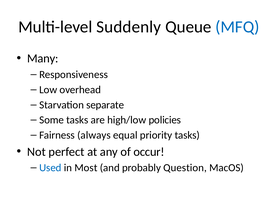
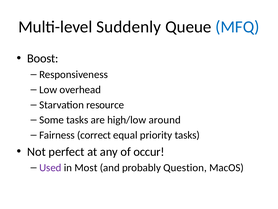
Many: Many -> Boost
separate: separate -> resource
policies: policies -> around
always: always -> correct
Used colour: blue -> purple
